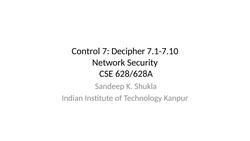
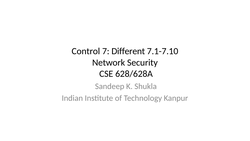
Decipher: Decipher -> Different
